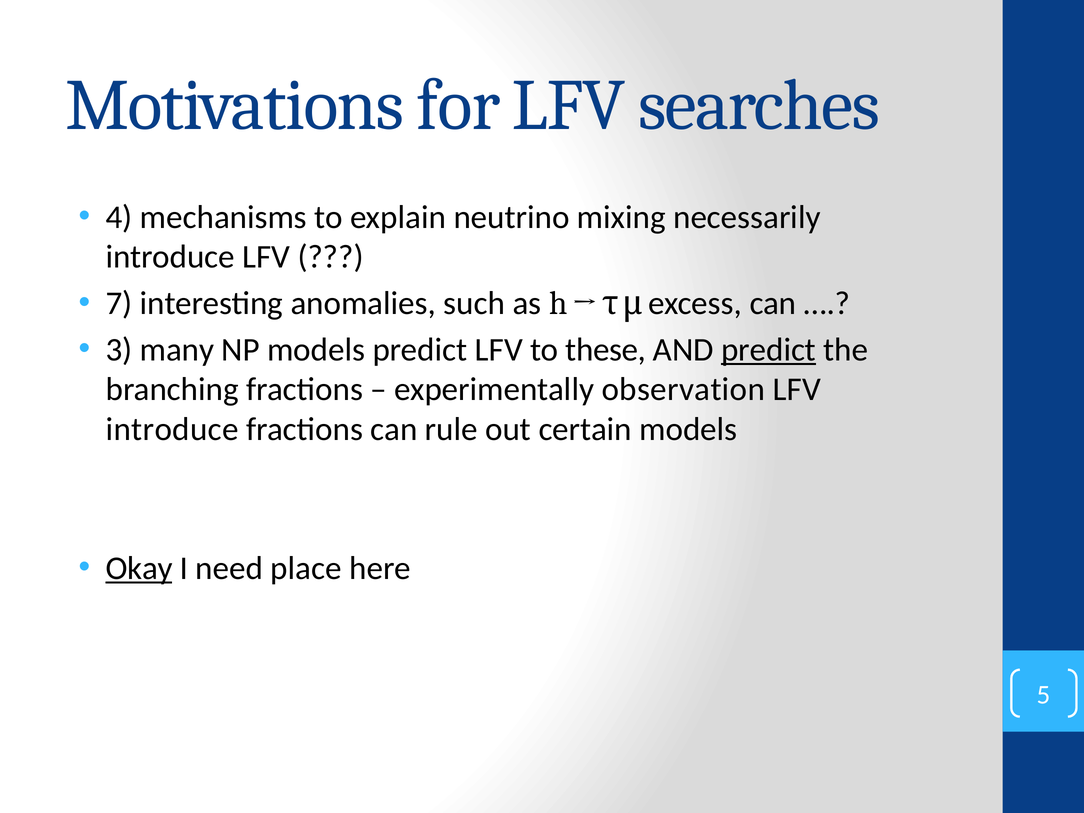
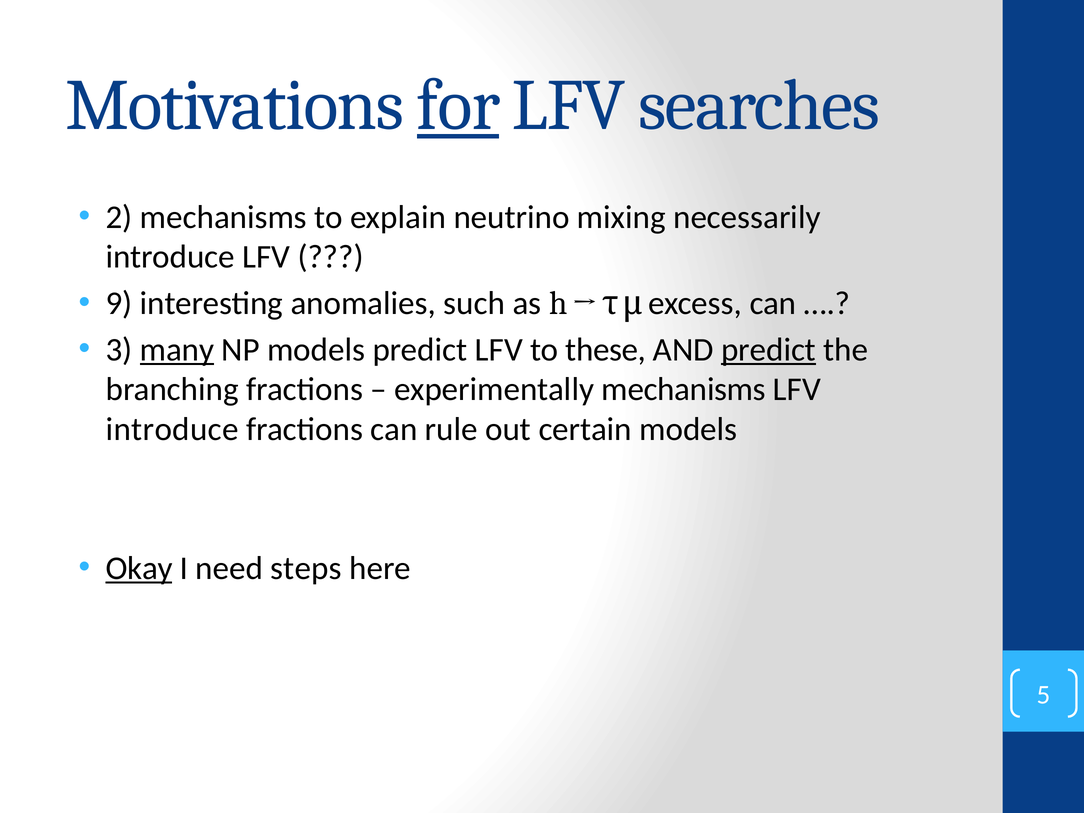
for underline: none -> present
4: 4 -> 2
7: 7 -> 9
many underline: none -> present
experimentally observation: observation -> mechanisms
place: place -> steps
